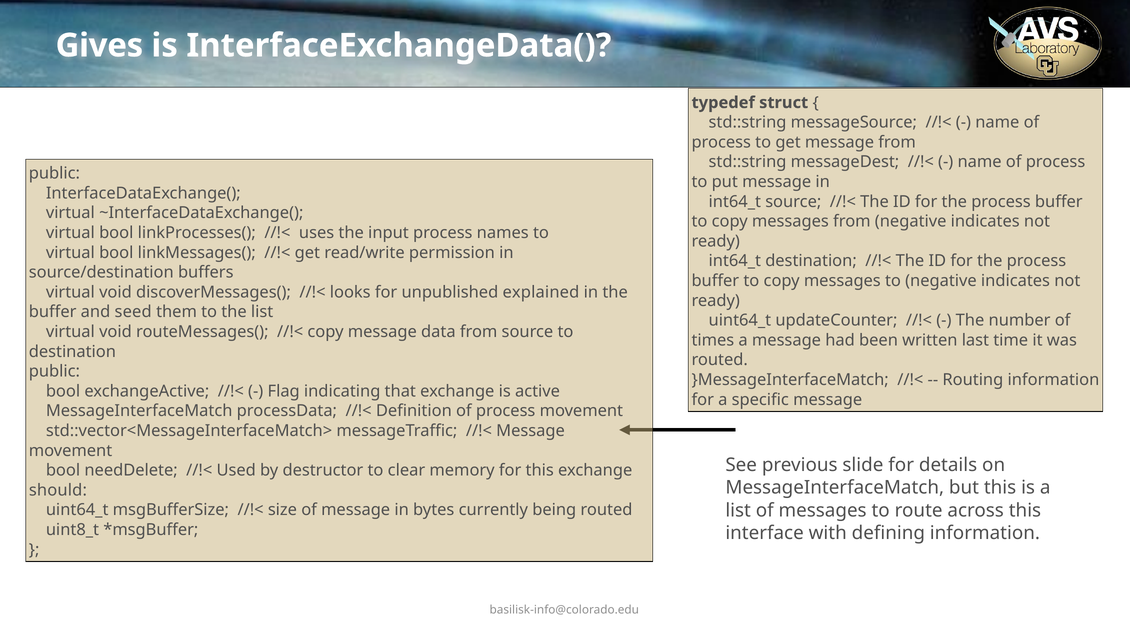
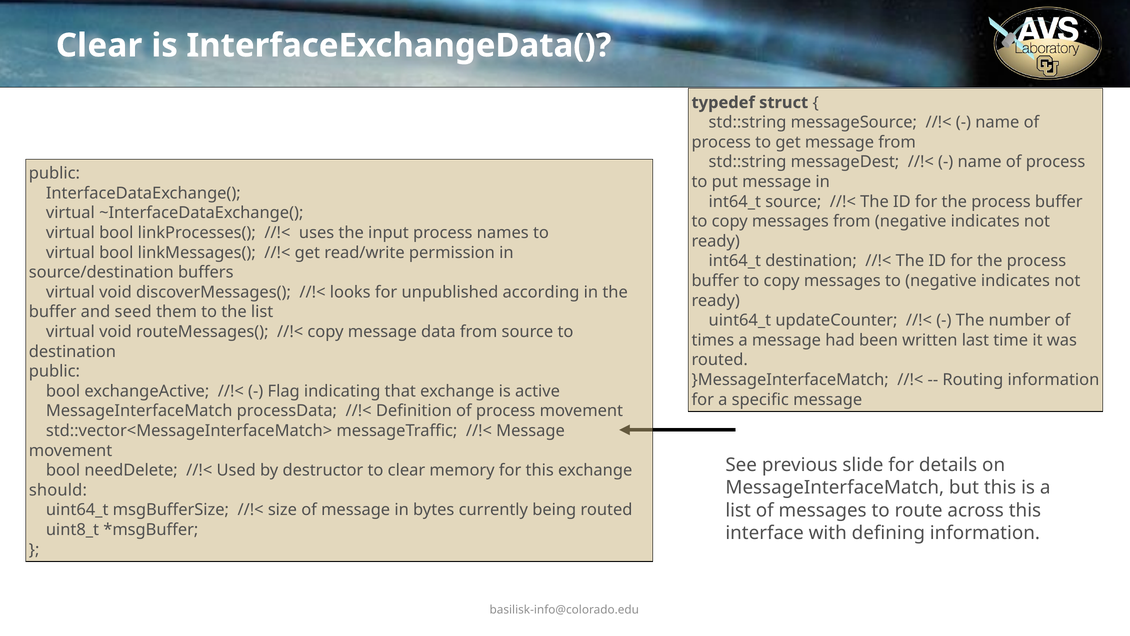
Gives at (99, 46): Gives -> Clear
explained: explained -> according
